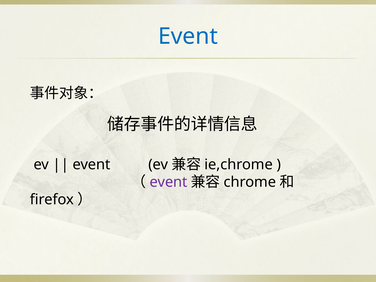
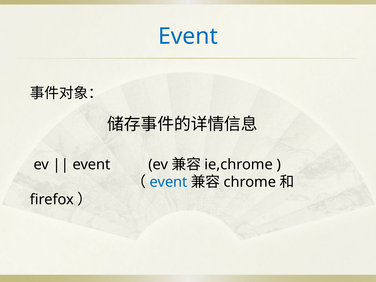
event at (168, 182) colour: purple -> blue
